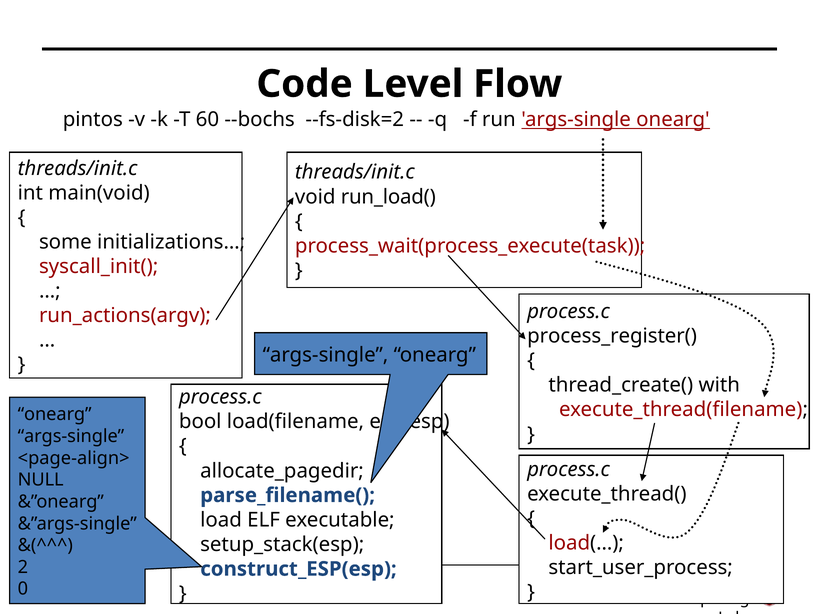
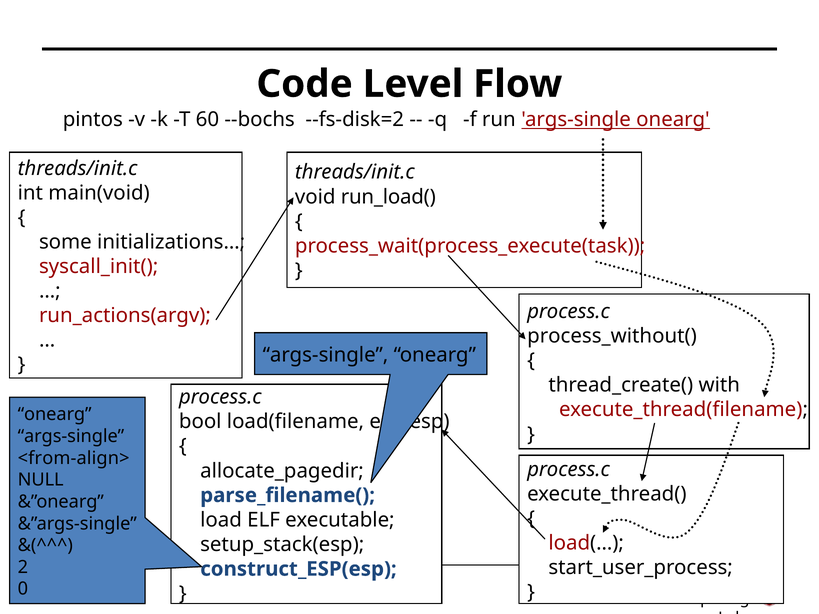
process_register(: process_register( -> process_without(
<page-align>: <page-align> -> <from-align>
